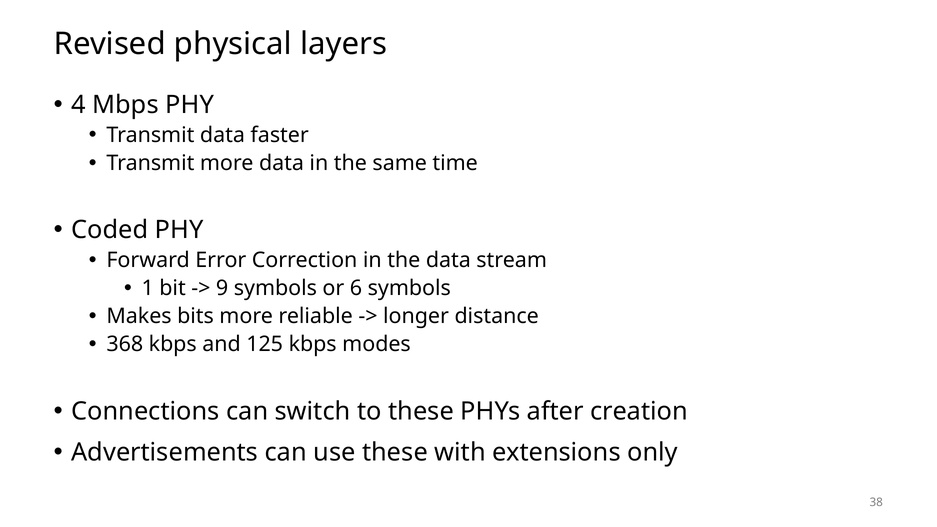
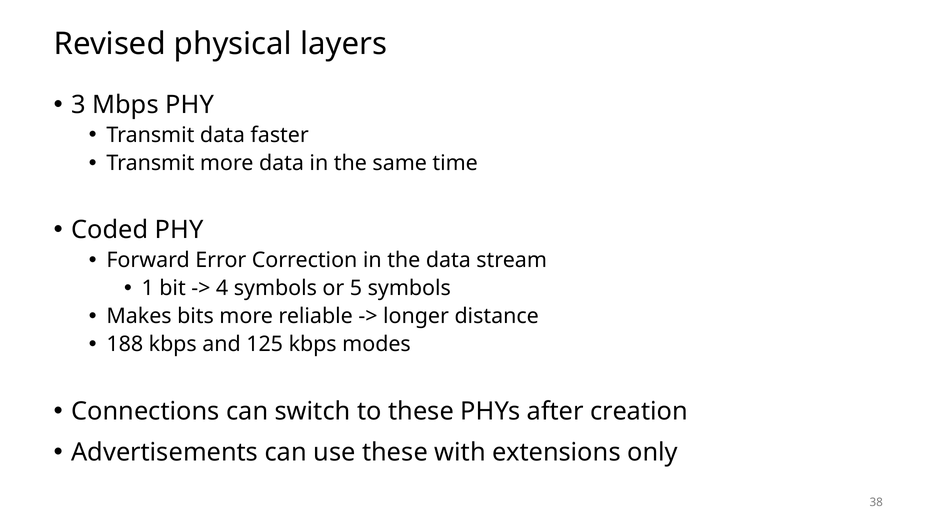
4: 4 -> 3
9: 9 -> 4
6: 6 -> 5
368: 368 -> 188
